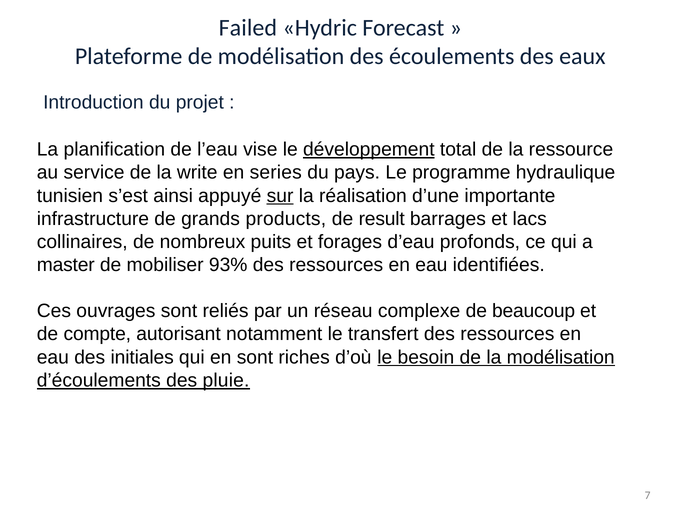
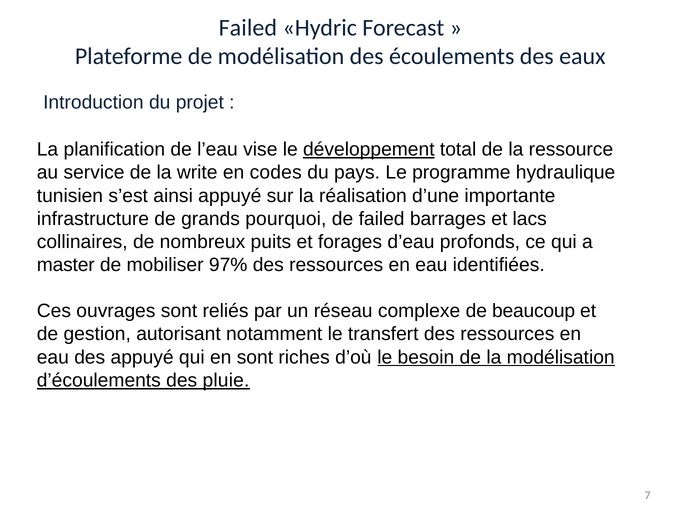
series: series -> codes
sur underline: present -> none
products: products -> pourquoi
de result: result -> failed
93%: 93% -> 97%
compte: compte -> gestion
des initiales: initiales -> appuyé
